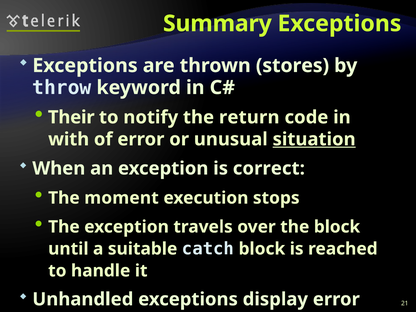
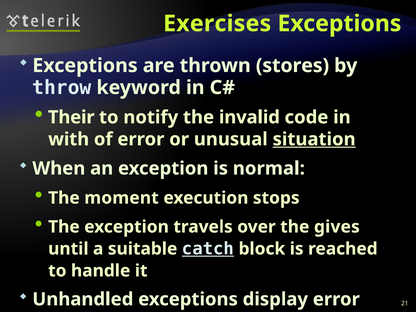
Summary: Summary -> Exercises
return: return -> invalid
correct: correct -> normal
the block: block -> gives
catch underline: none -> present
